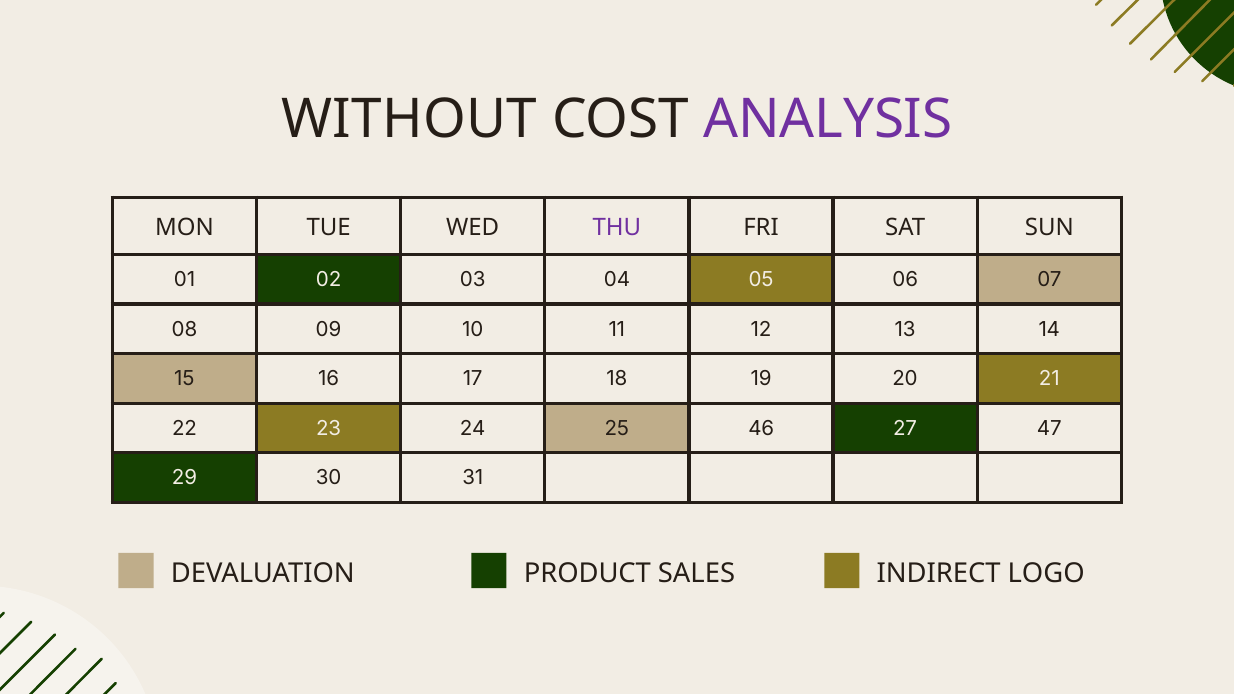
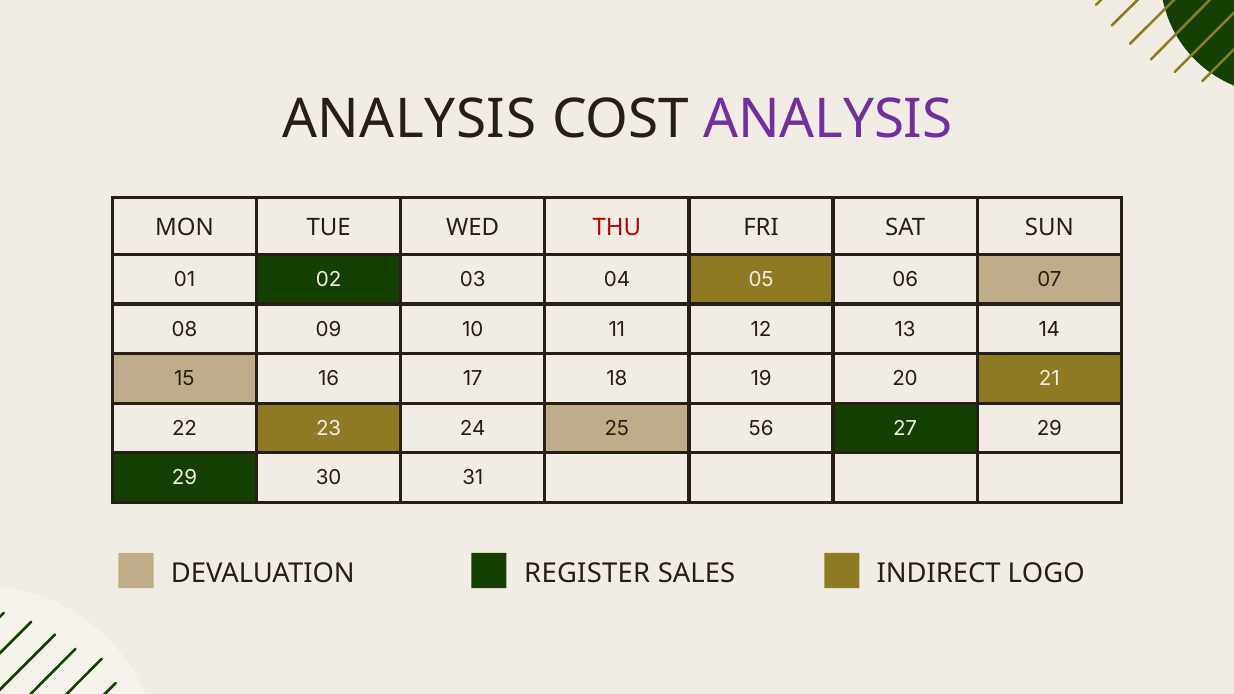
WITHOUT at (409, 119): WITHOUT -> ANALYSIS
THU colour: purple -> red
46: 46 -> 56
27 47: 47 -> 29
PRODUCT: PRODUCT -> REGISTER
